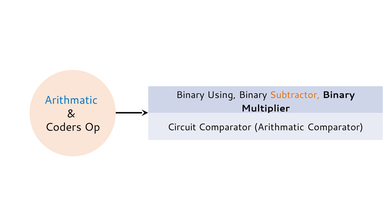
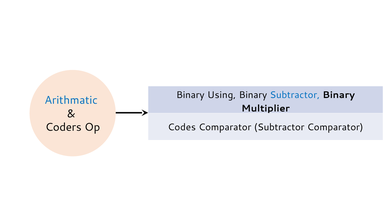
Subtractor at (295, 95) colour: orange -> blue
Circuit: Circuit -> Codes
Comparator Arithmatic: Arithmatic -> Subtractor
